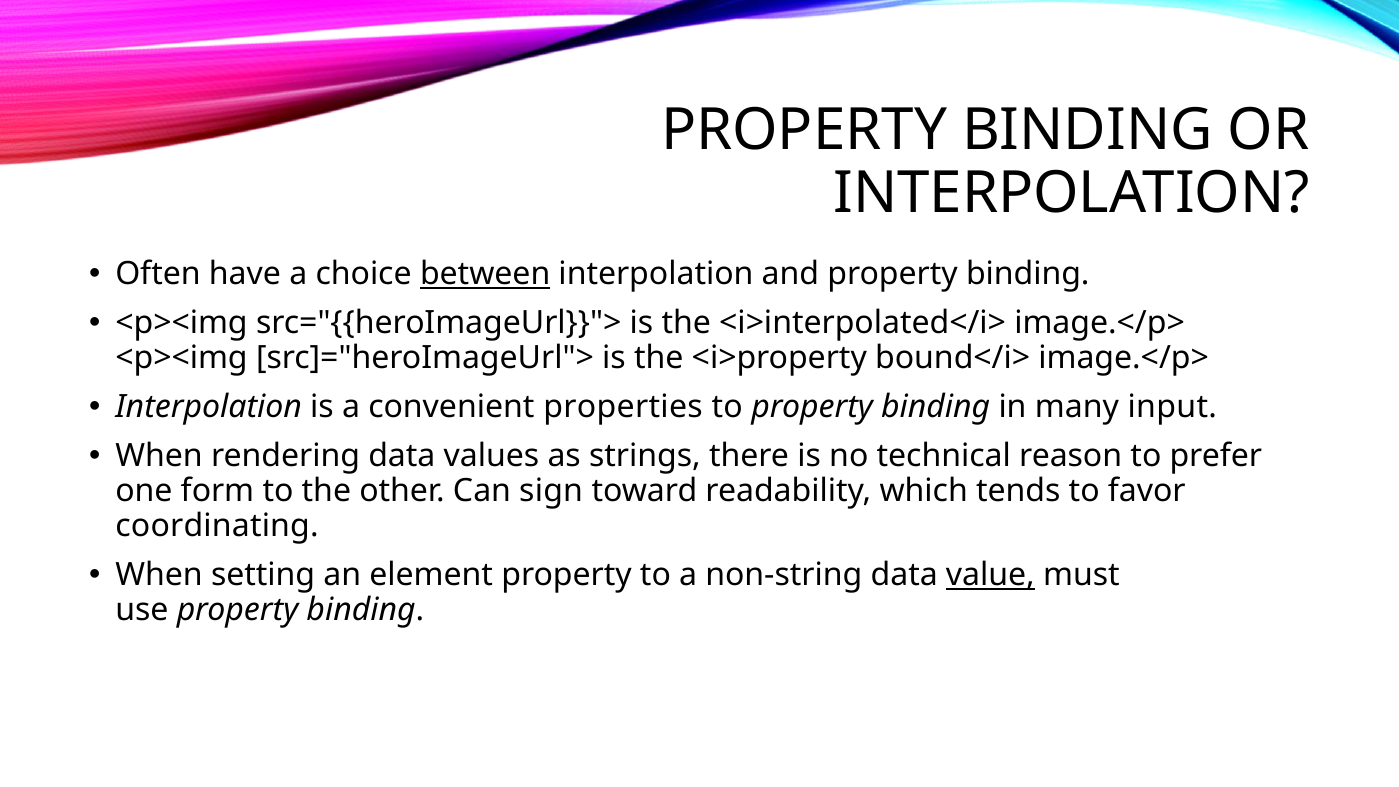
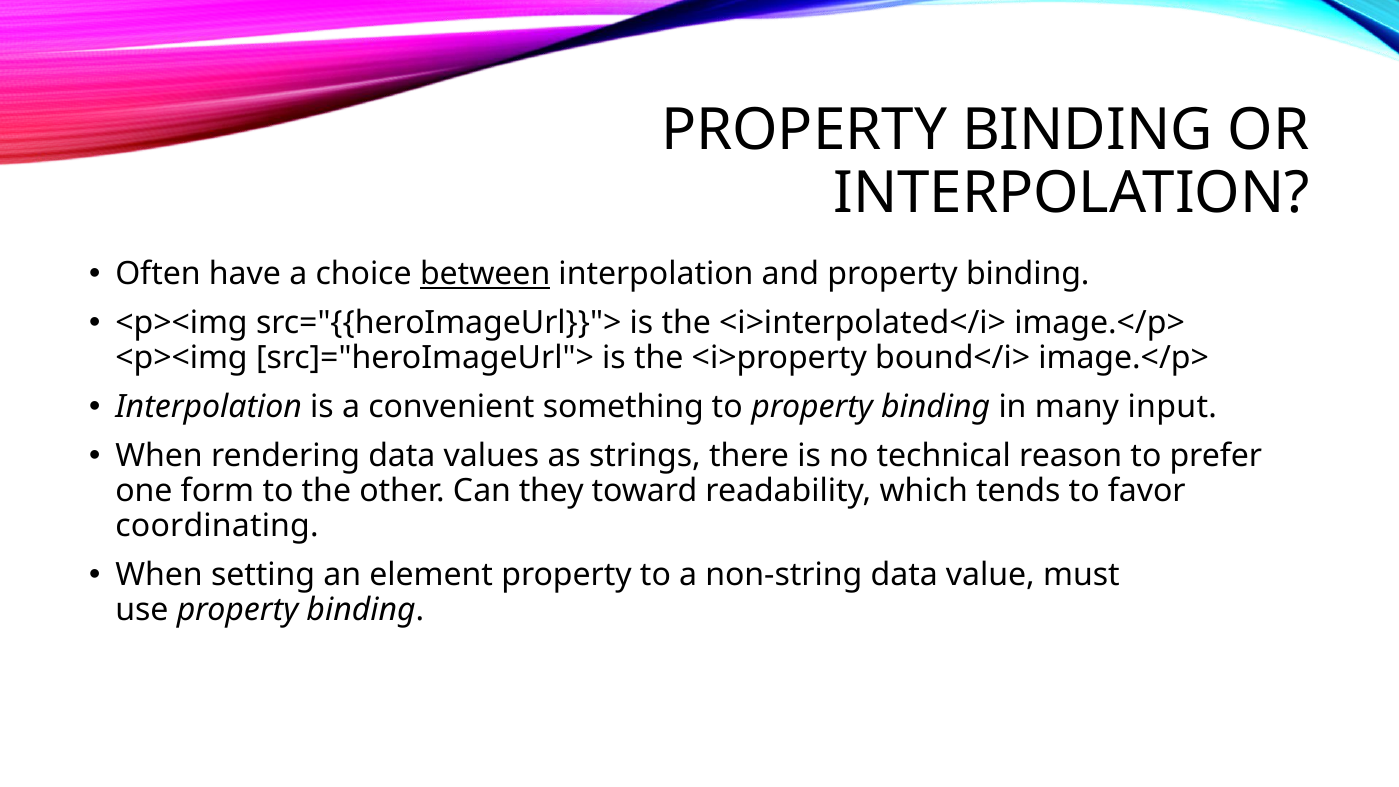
properties: properties -> something
sign: sign -> they
value underline: present -> none
